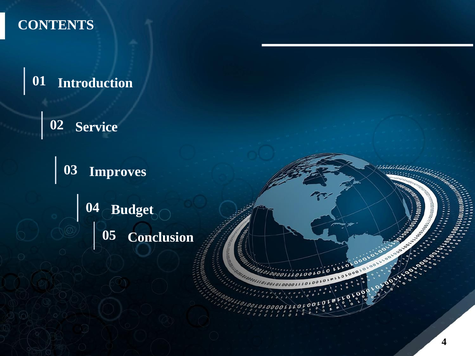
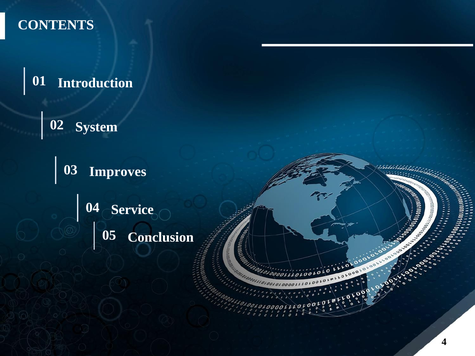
Service: Service -> System
Budget: Budget -> Service
